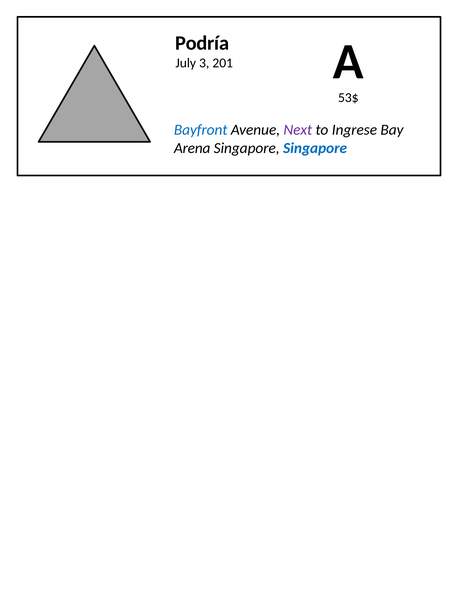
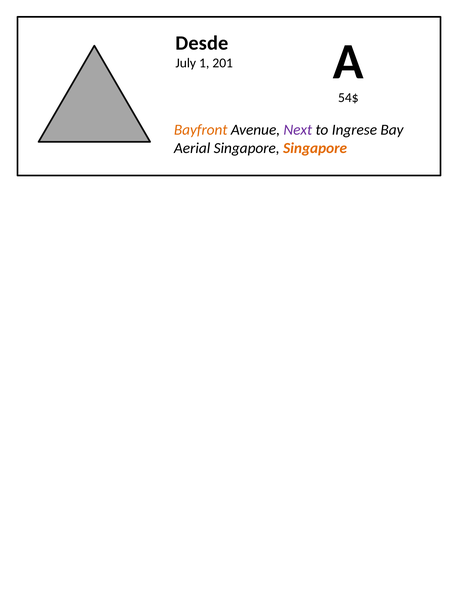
Podría: Podría -> Desde
3: 3 -> 1
53$: 53$ -> 54$
Bayfront colour: blue -> orange
Arena: Arena -> Aerial
Singapore at (315, 148) colour: blue -> orange
